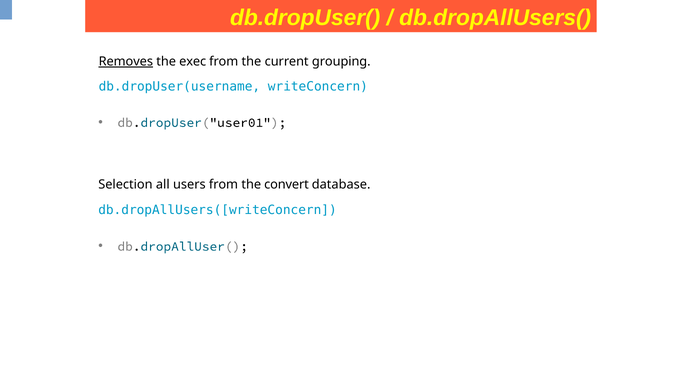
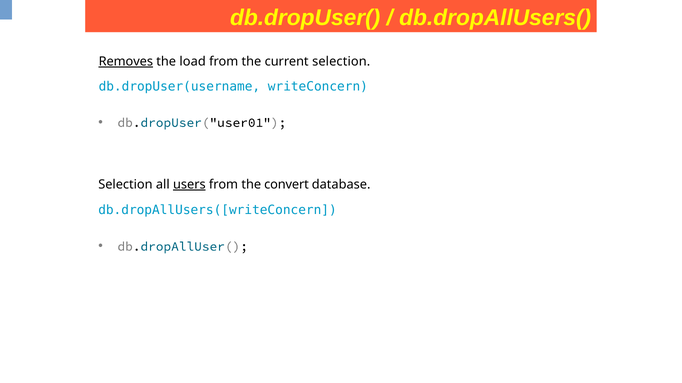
exec: exec -> load
current grouping: grouping -> selection
users underline: none -> present
